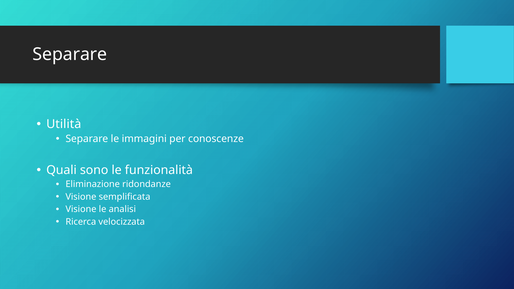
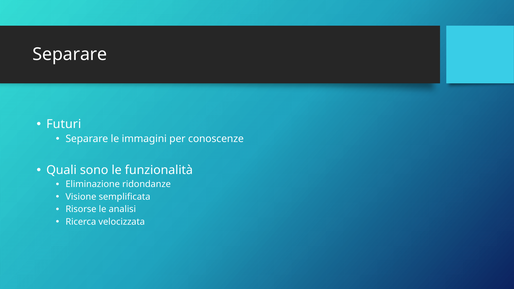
Utilità: Utilità -> Futuri
Visione at (81, 209): Visione -> Risorse
